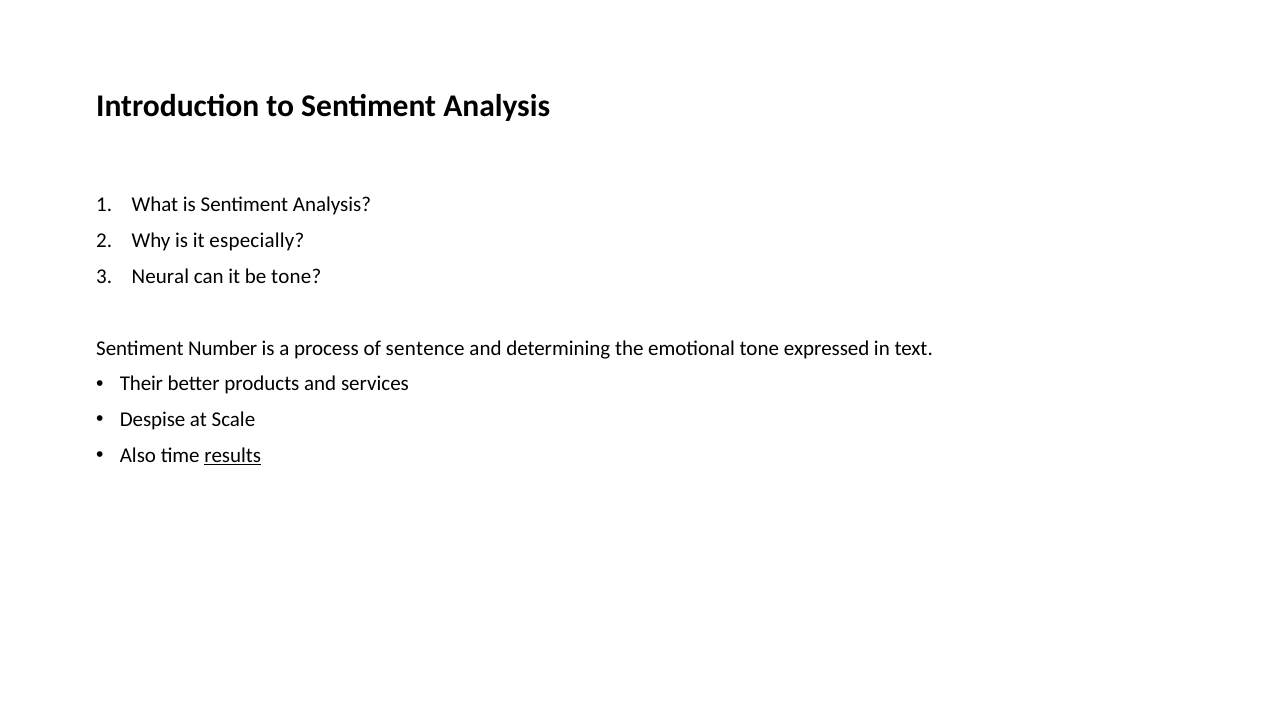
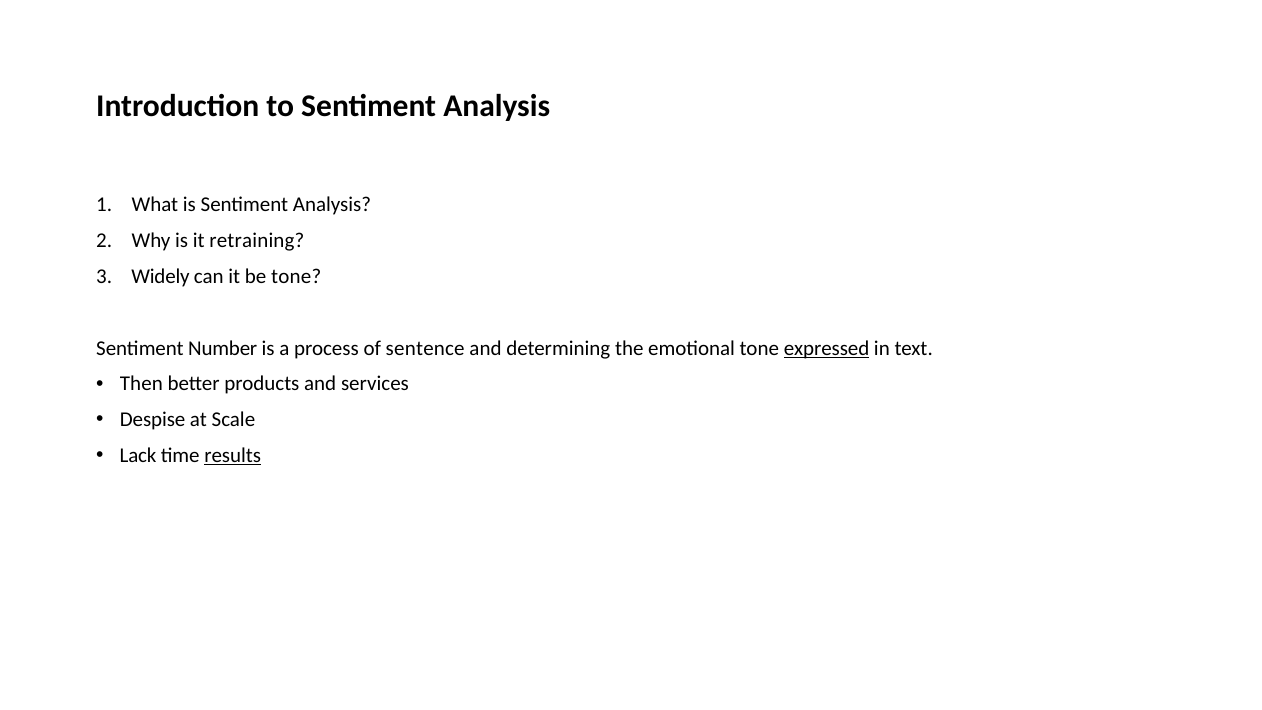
especially: especially -> retraining
Neural: Neural -> Widely
expressed underline: none -> present
Their: Their -> Then
Also: Also -> Lack
